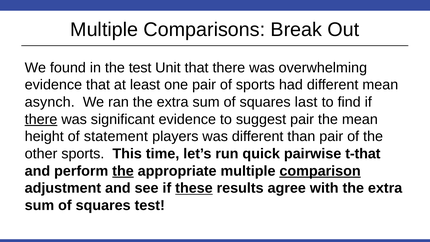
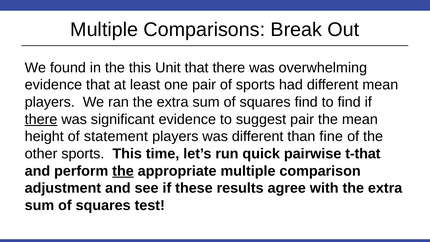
the test: test -> this
asynch at (50, 102): asynch -> players
squares last: last -> find
than pair: pair -> fine
comparison underline: present -> none
these underline: present -> none
